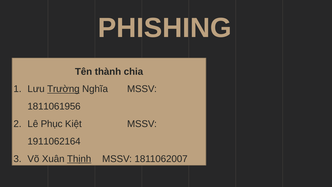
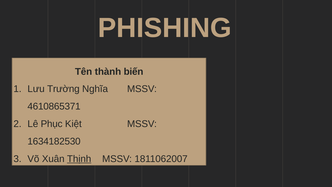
chia: chia -> biến
Trường underline: present -> none
1811061956: 1811061956 -> 4610865371
1911062164: 1911062164 -> 1634182530
